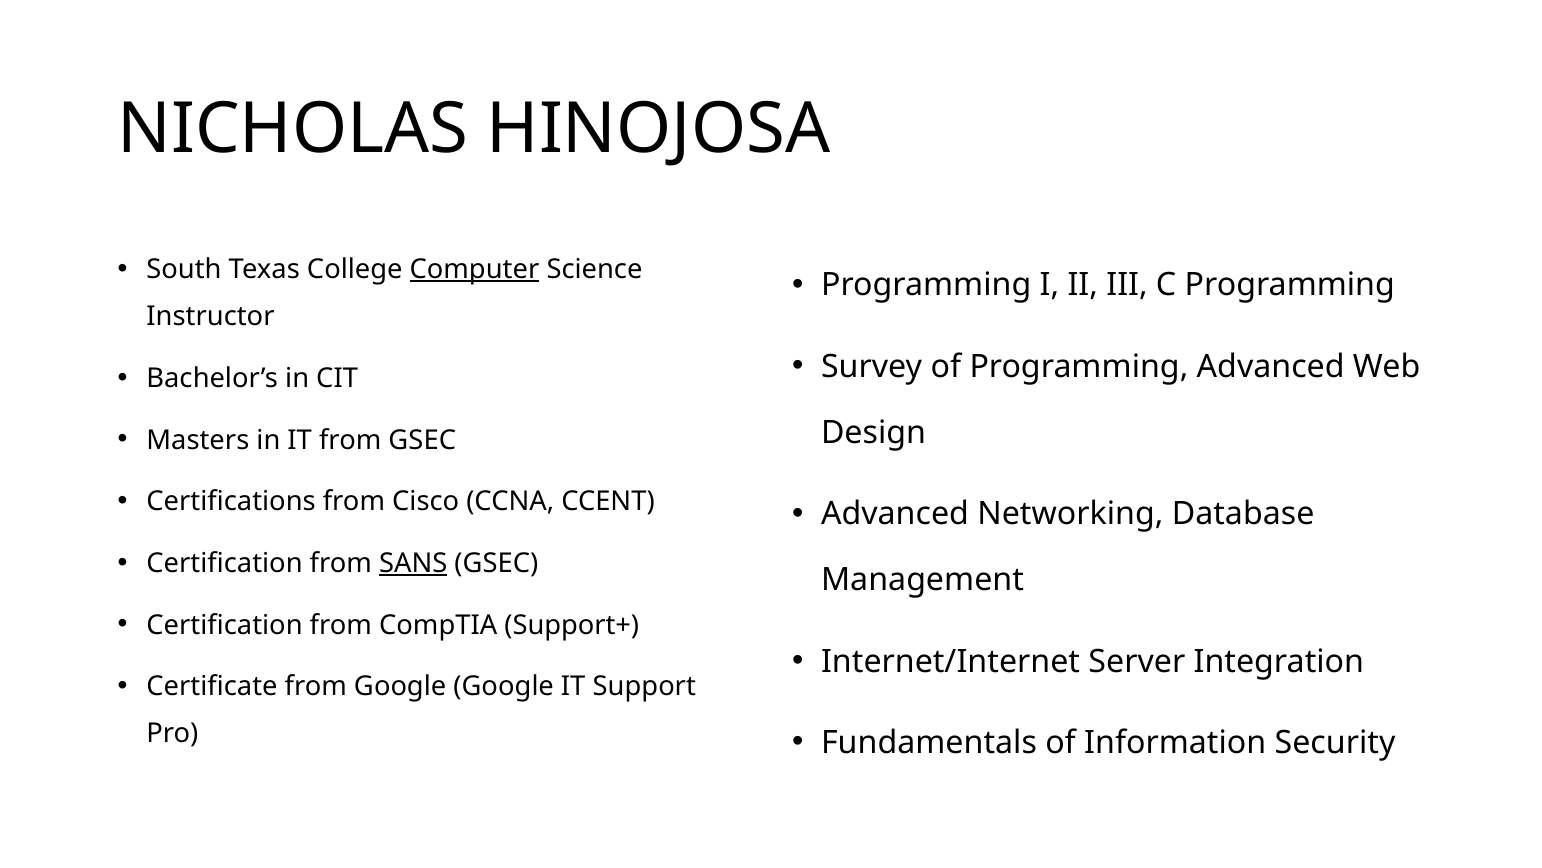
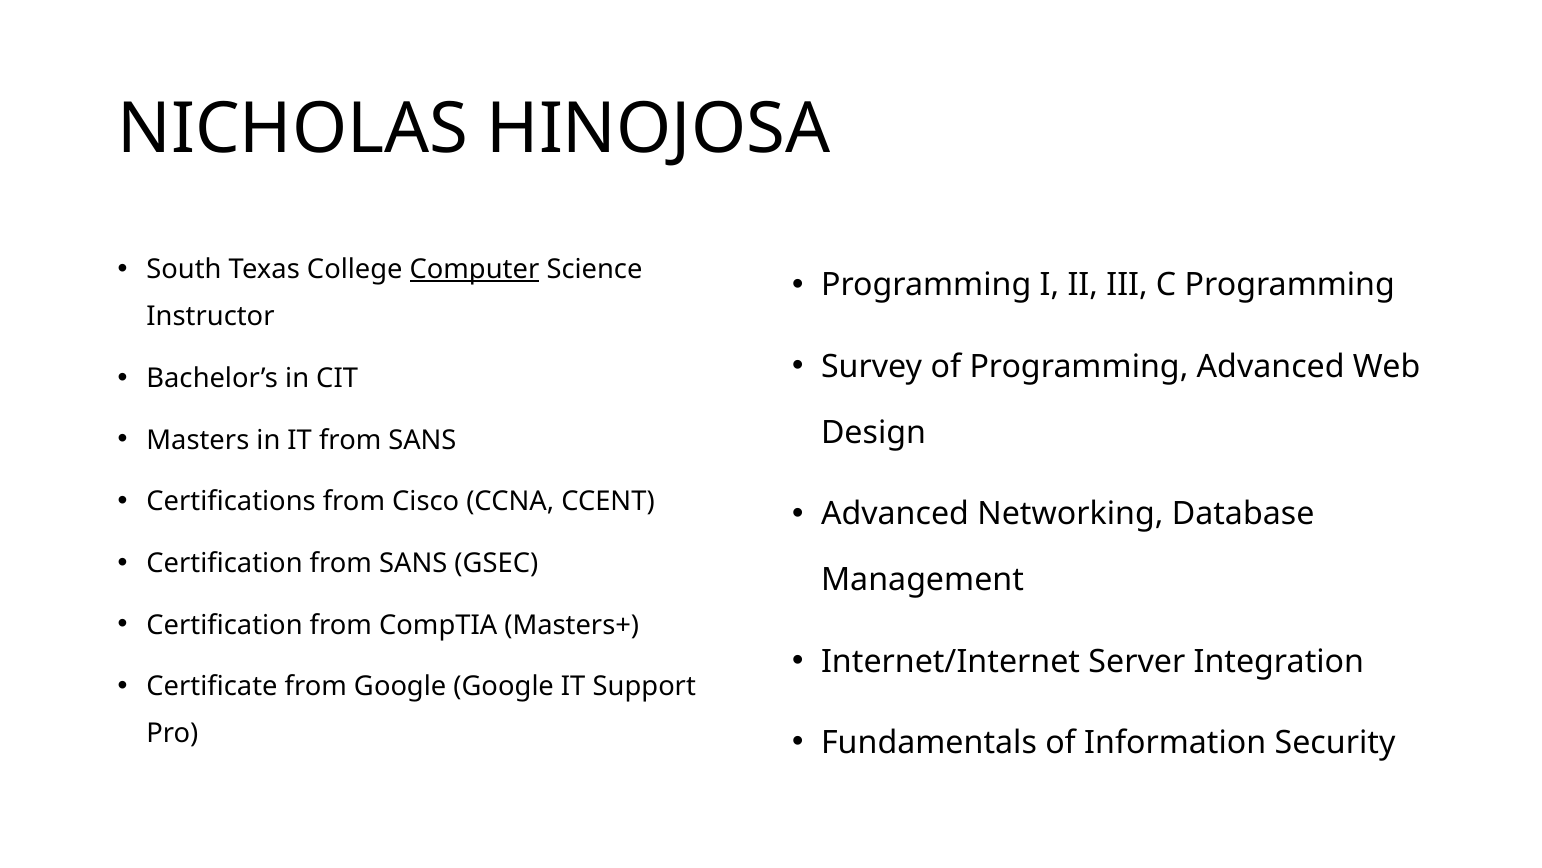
IT from GSEC: GSEC -> SANS
SANS at (413, 563) underline: present -> none
Support+: Support+ -> Masters+
